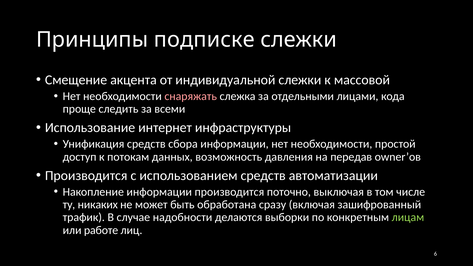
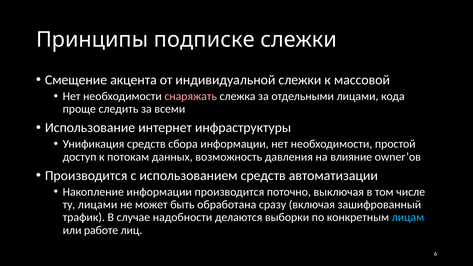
передав: передав -> влияние
ту никаких: никаких -> лицами
лицам colour: light green -> light blue
